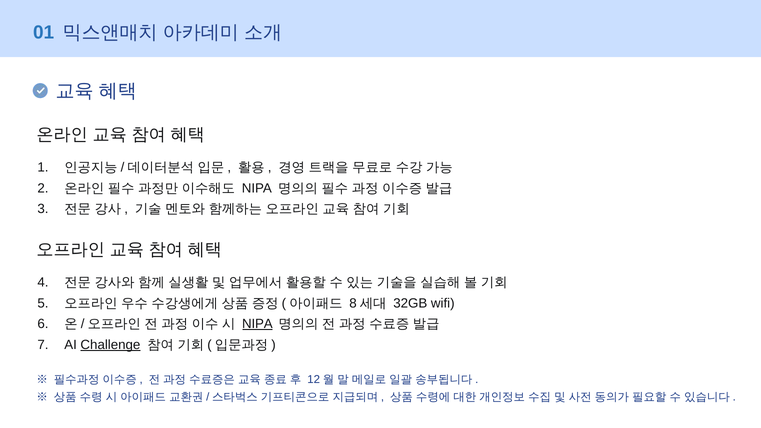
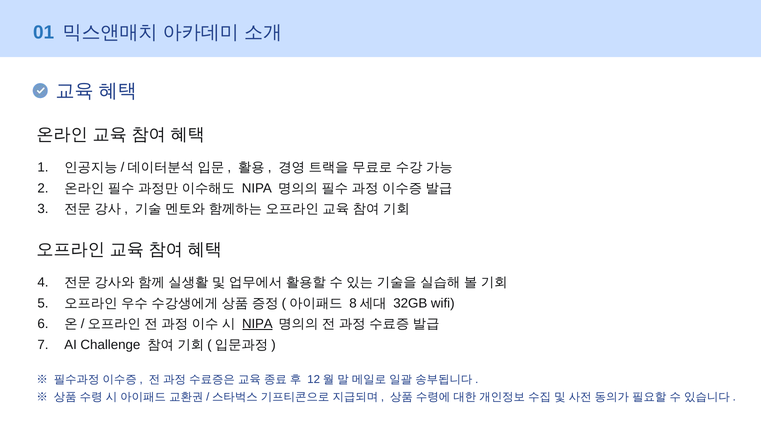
Challenge underline: present -> none
